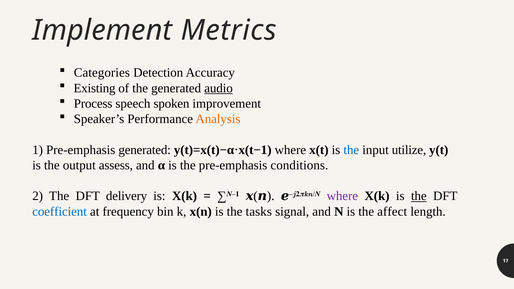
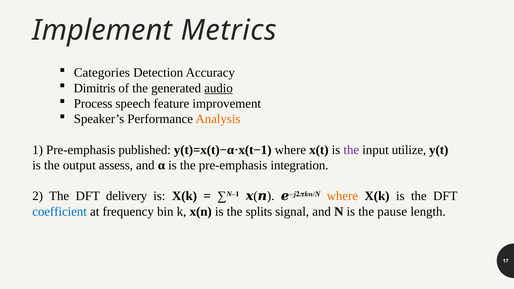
Existing: Existing -> Dimitris
spoken: spoken -> feature
Pre-emphasis generated: generated -> published
the at (351, 150) colour: blue -> purple
conditions: conditions -> integration
where at (342, 196) colour: purple -> orange
the at (419, 196) underline: present -> none
tasks: tasks -> splits
affect: affect -> pause
